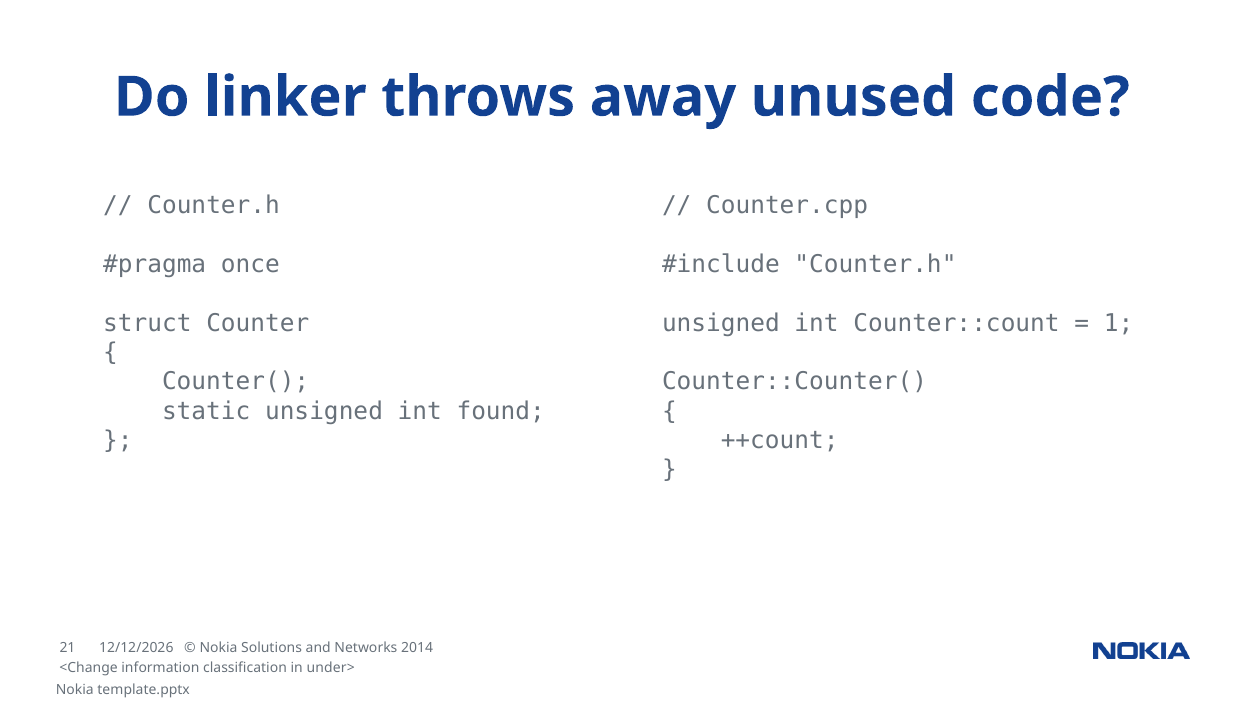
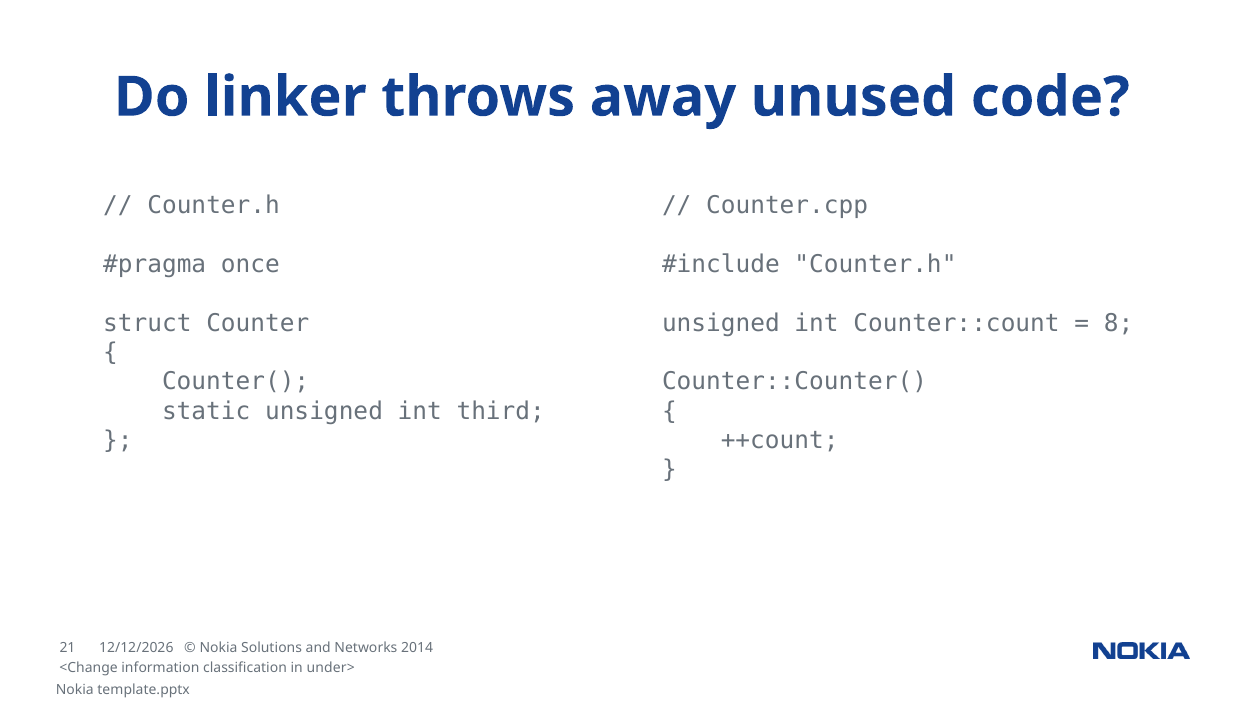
1: 1 -> 8
found: found -> third
